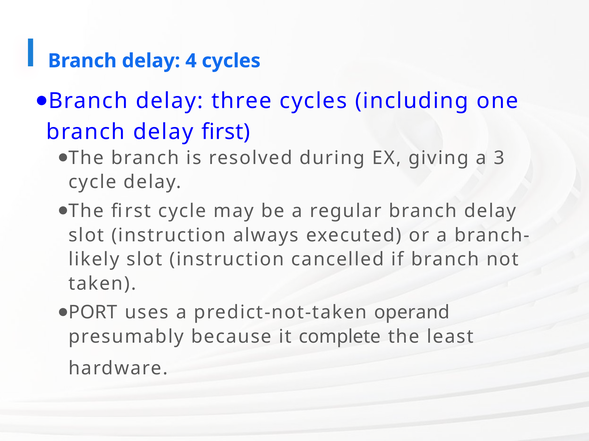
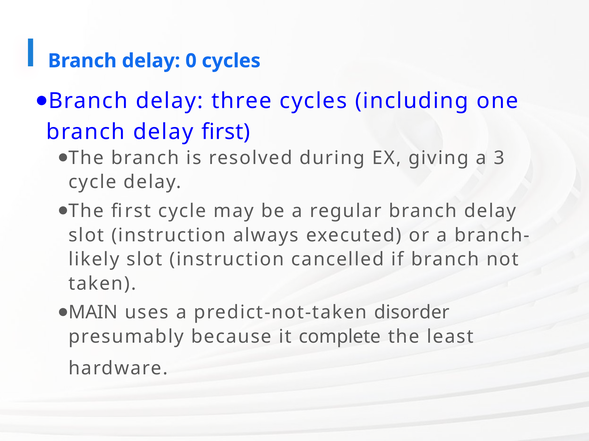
4: 4 -> 0
PORT: PORT -> MAIN
operand: operand -> disorder
